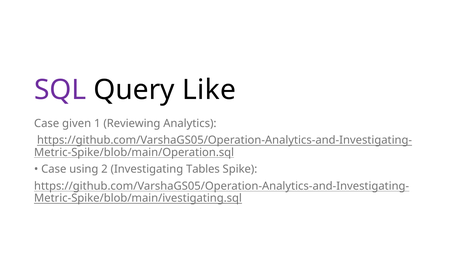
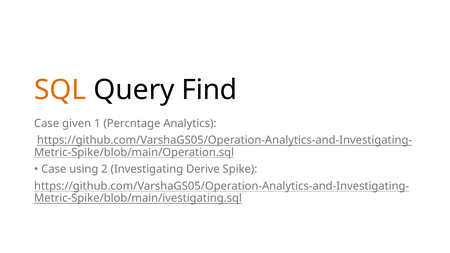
SQL colour: purple -> orange
Like: Like -> Find
Reviewing: Reviewing -> Percntage
Tables: Tables -> Derive
